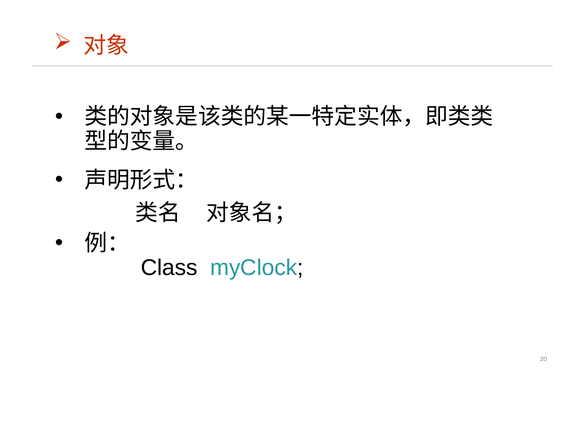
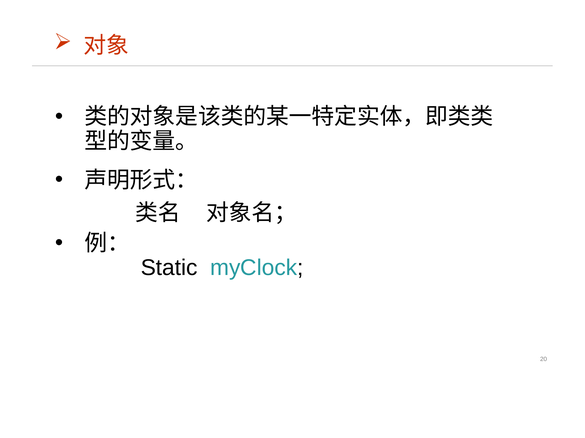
Class: Class -> Static
